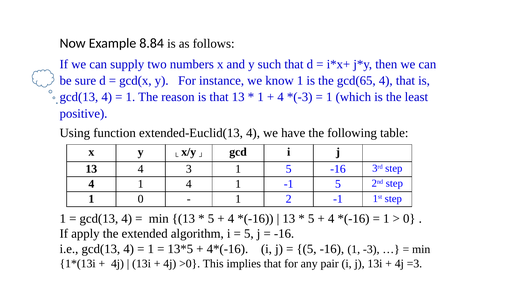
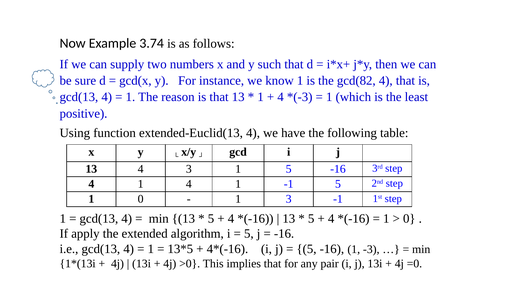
8.84: 8.84 -> 3.74
gcd(65: gcd(65 -> gcd(82
1 2: 2 -> 3
=3: =3 -> =0
